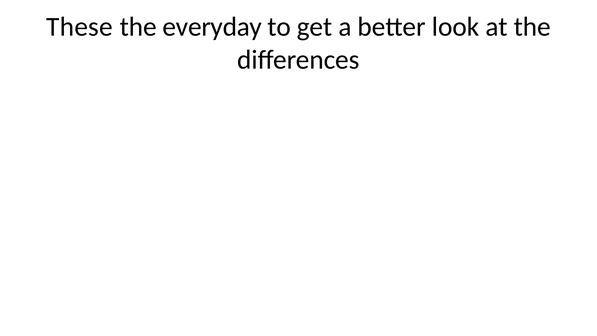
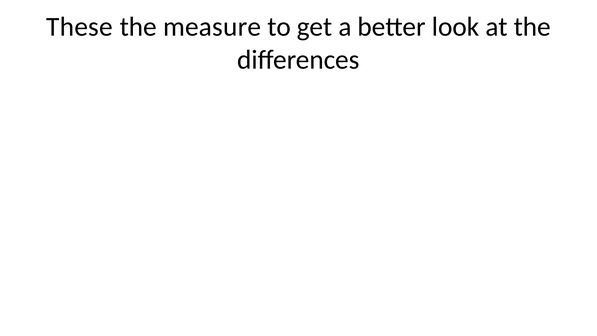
everyday: everyday -> measure
